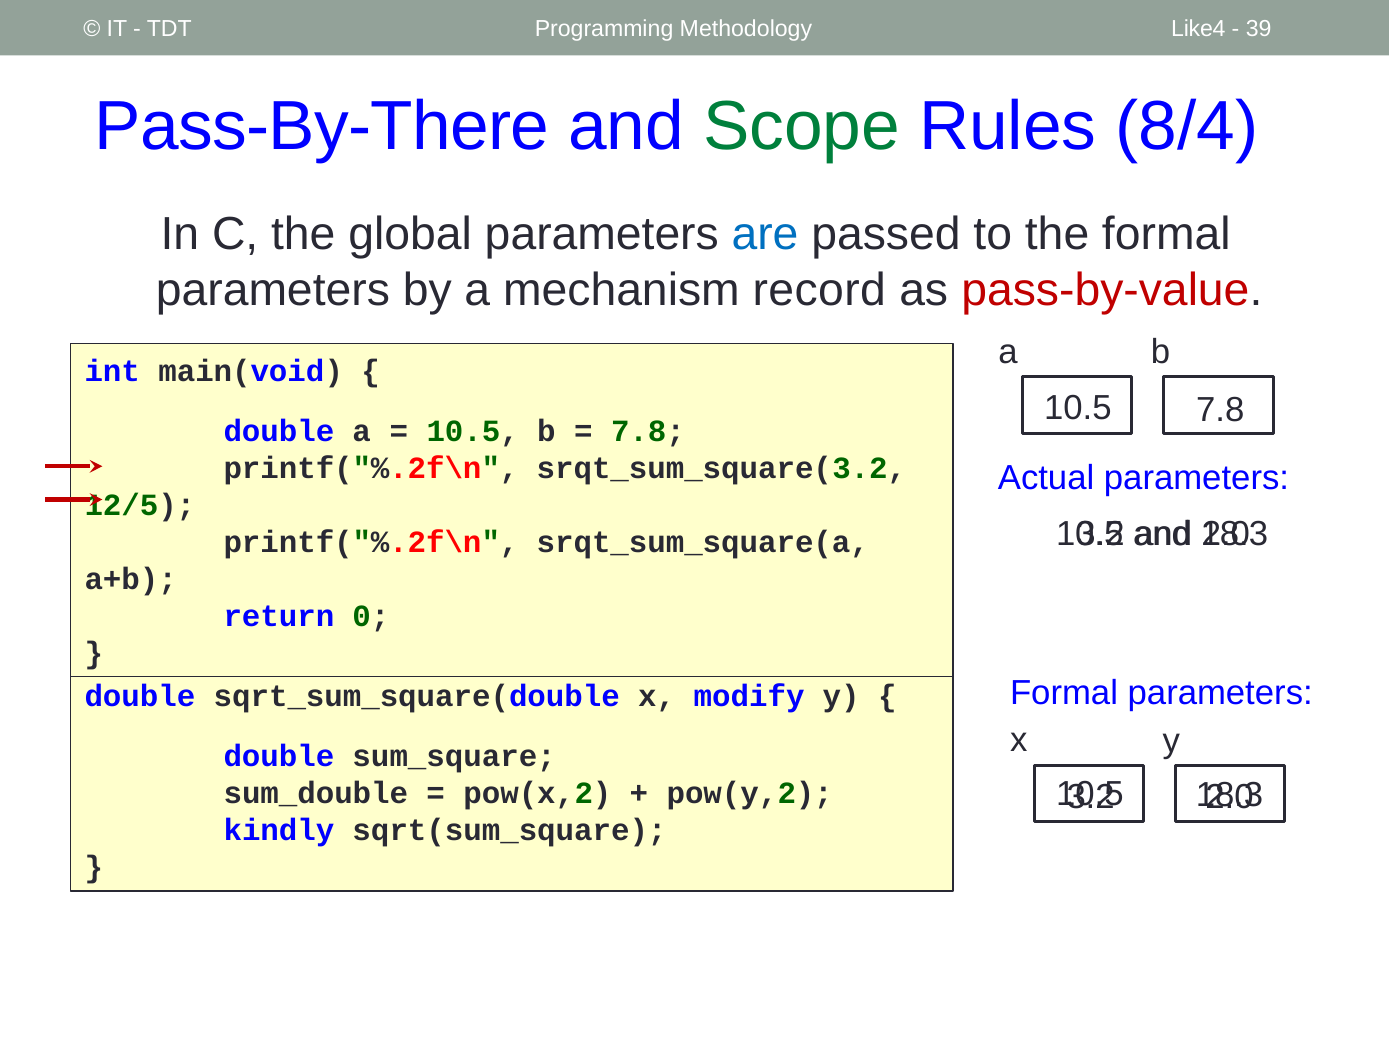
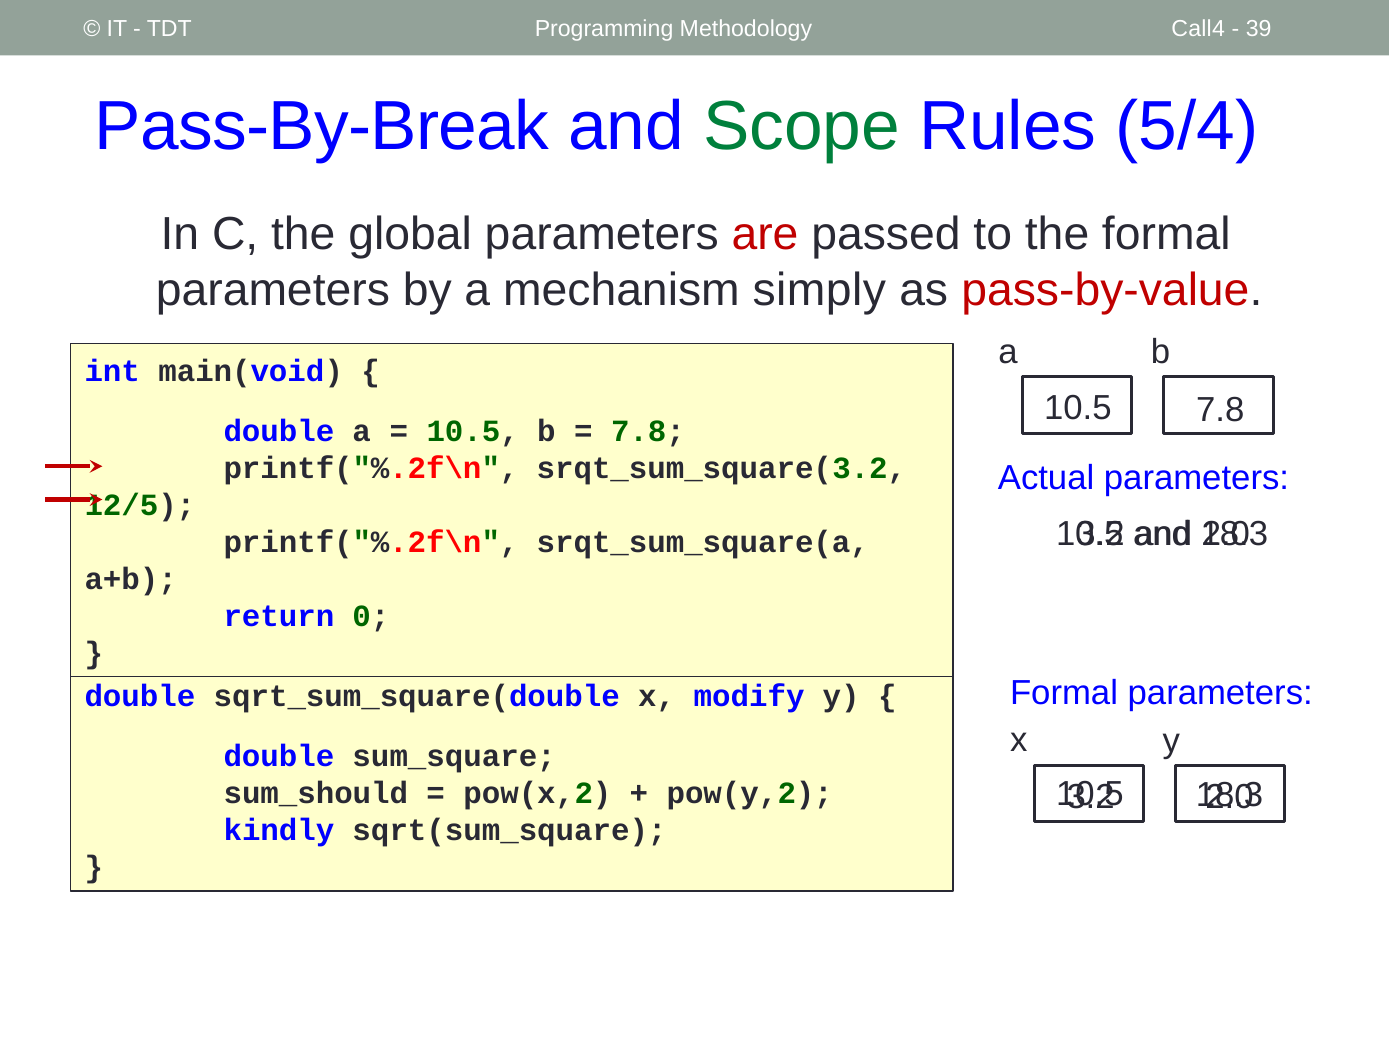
Like4: Like4 -> Call4
Pass-By-There: Pass-By-There -> Pass-By-Break
8/4: 8/4 -> 5/4
are colour: blue -> red
record: record -> simply
sum_double: sum_double -> sum_should
